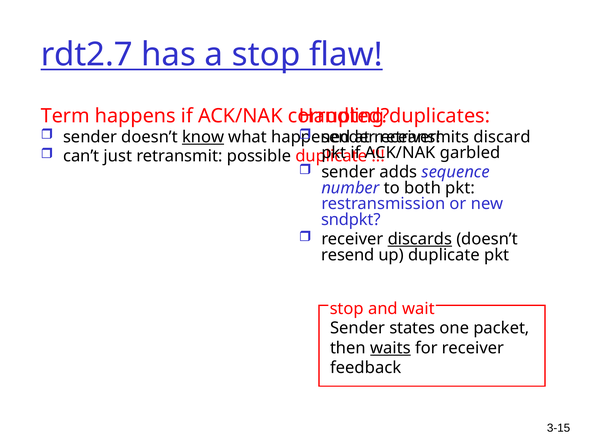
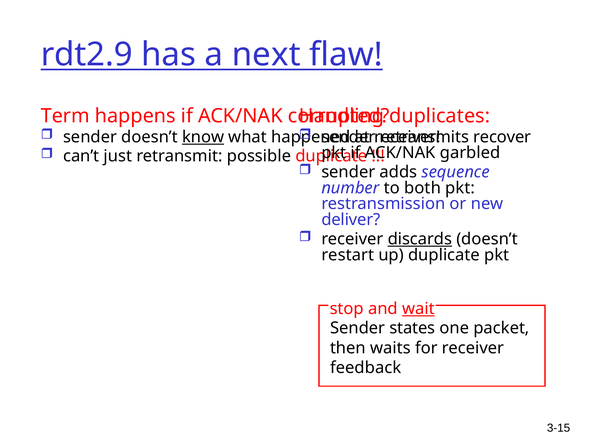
rdt2.7: rdt2.7 -> rdt2.9
a stop: stop -> next
discard: discard -> recover
sndpkt: sndpkt -> deliver
resend: resend -> restart
wait underline: none -> present
waits underline: present -> none
